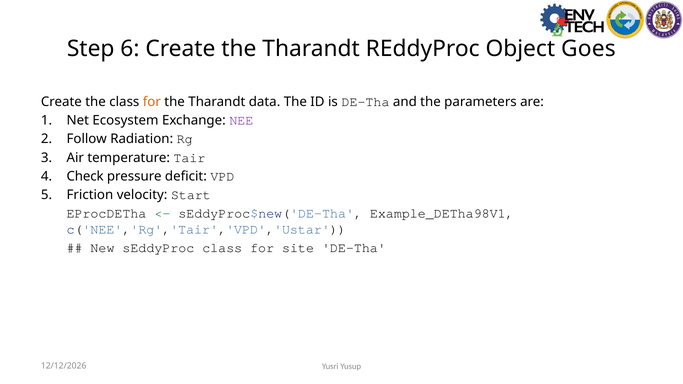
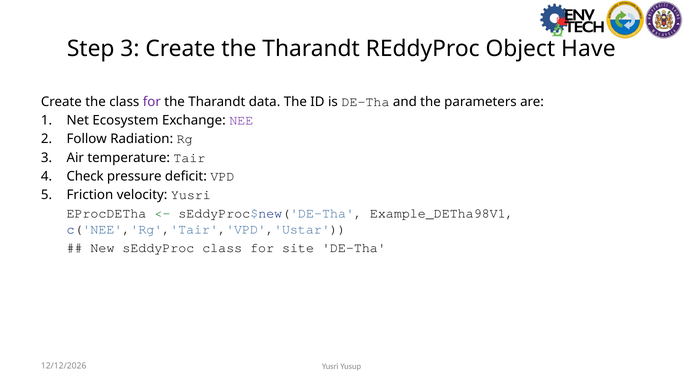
Step 6: 6 -> 3
Goes: Goes -> Have
for at (152, 102) colour: orange -> purple
velocity Start: Start -> Yusri
